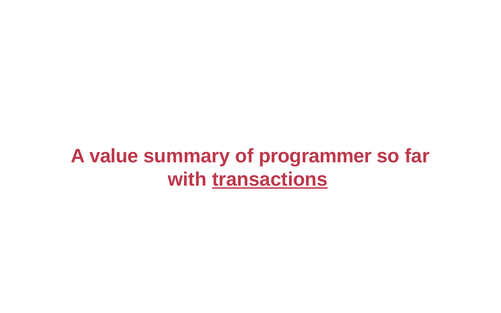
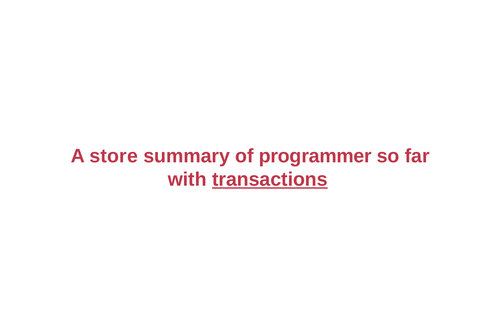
value: value -> store
